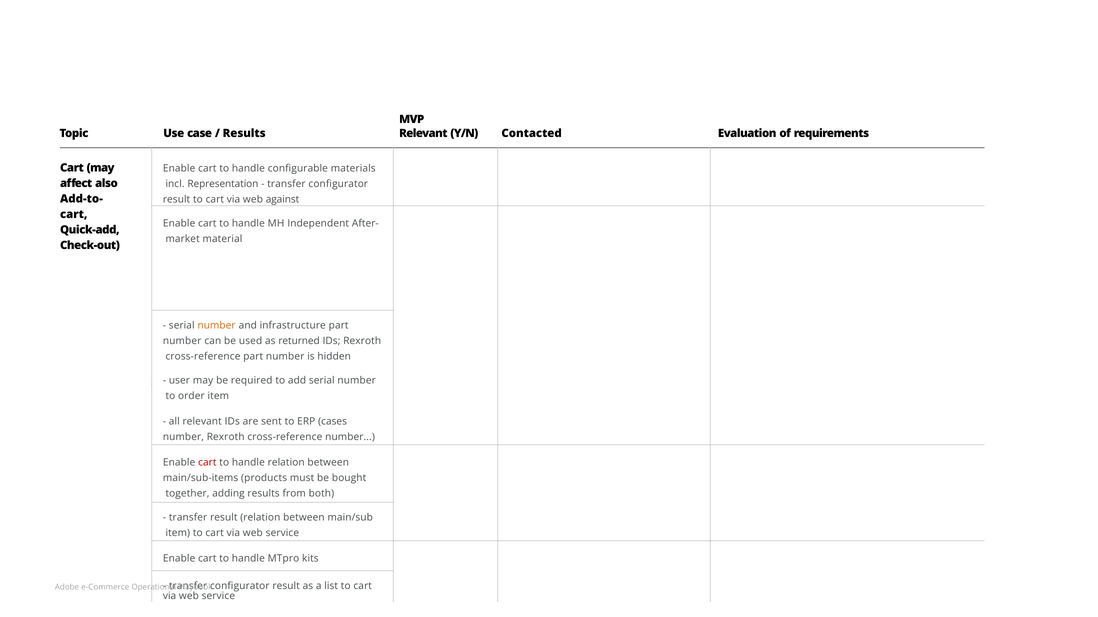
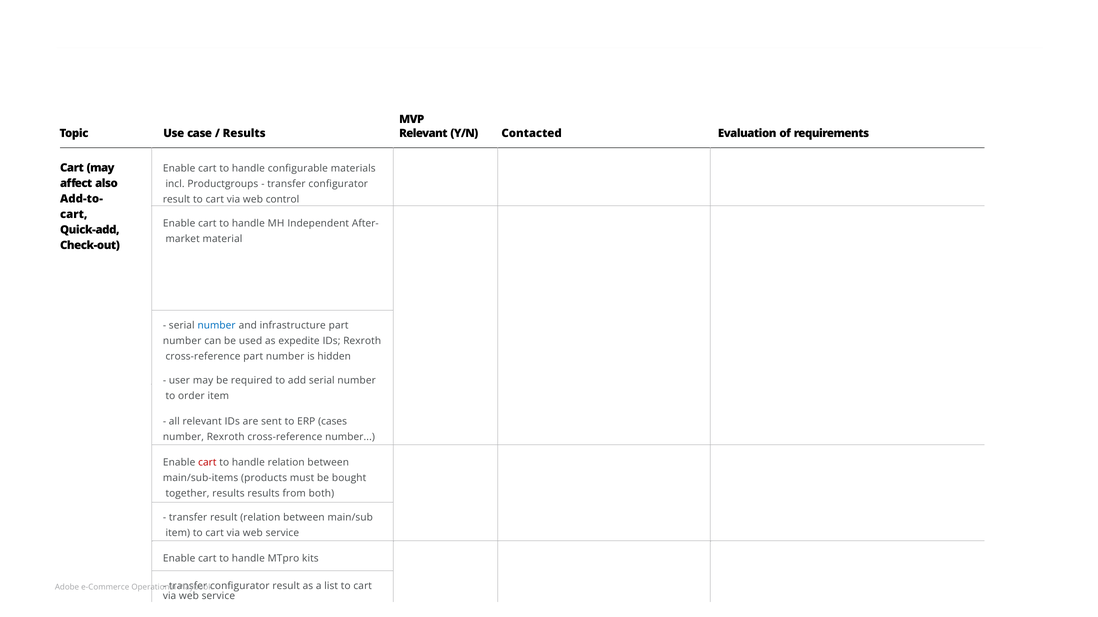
Representation: Representation -> Productgroups
against: against -> control
number at (217, 326) colour: orange -> blue
returned: returned -> expedite
together adding: adding -> results
